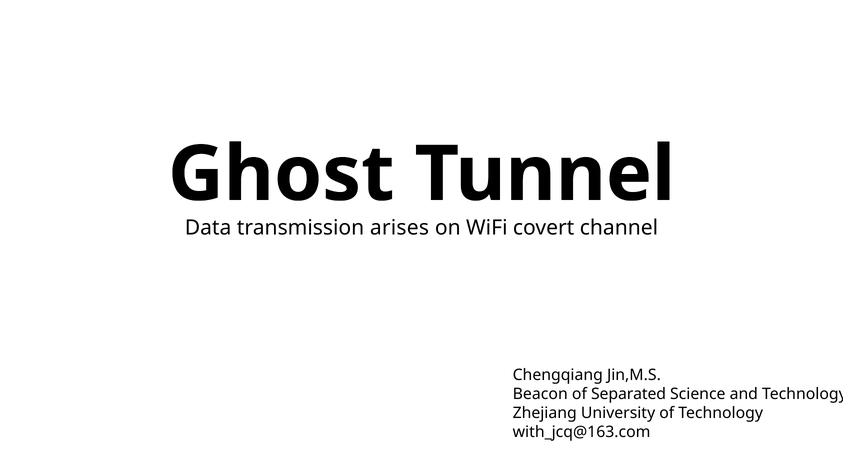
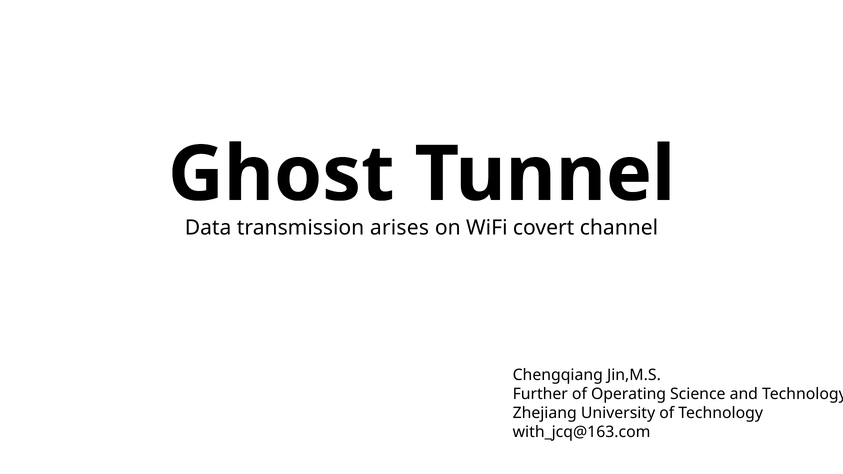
Beacon: Beacon -> Further
Separated: Separated -> Operating
